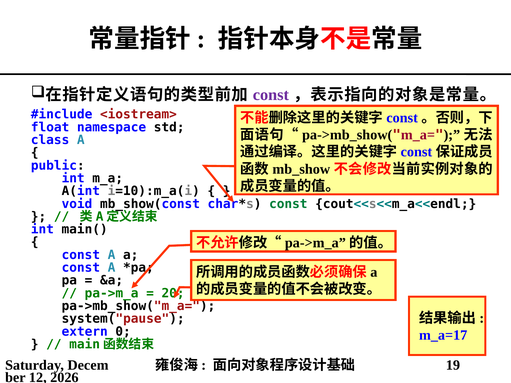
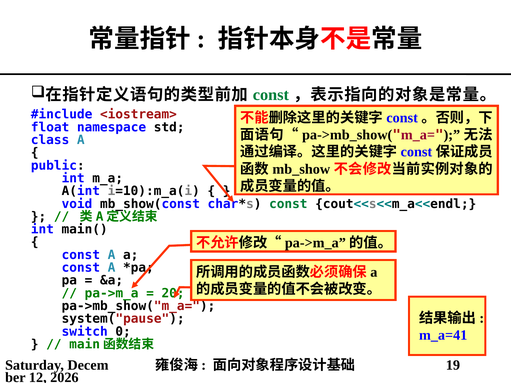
const at (271, 95) colour: purple -> green
extern: extern -> switch
m_a=17: m_a=17 -> m_a=41
